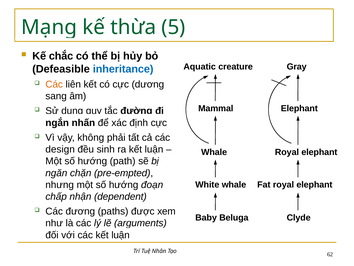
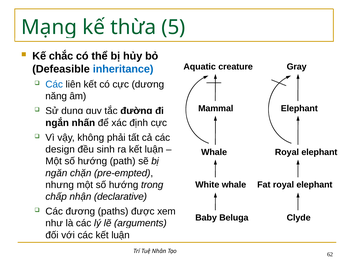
Các at (54, 84) colour: orange -> blue
sang: sang -> năng
đoạn: đoạn -> trong
dependent: dependent -> declarative
